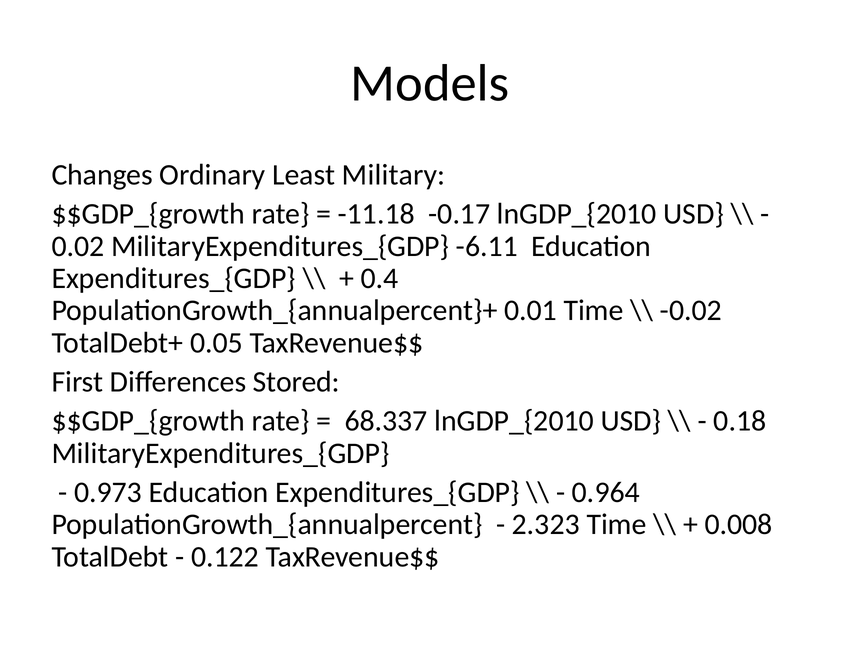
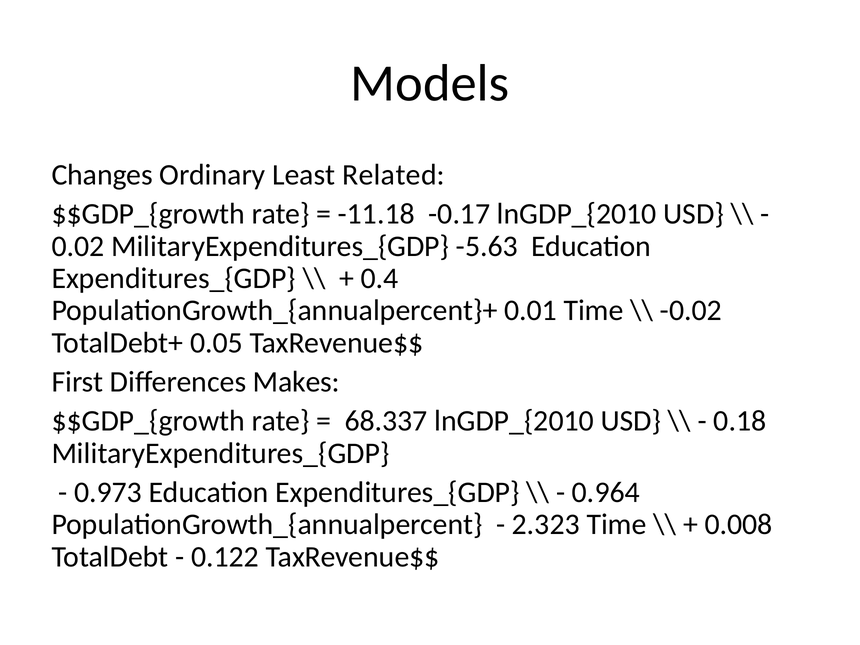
Military: Military -> Related
-6.11: -6.11 -> -5.63
Stored: Stored -> Makes
